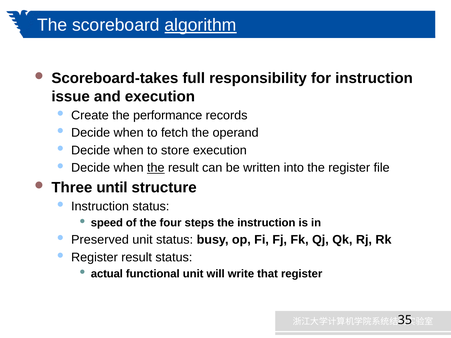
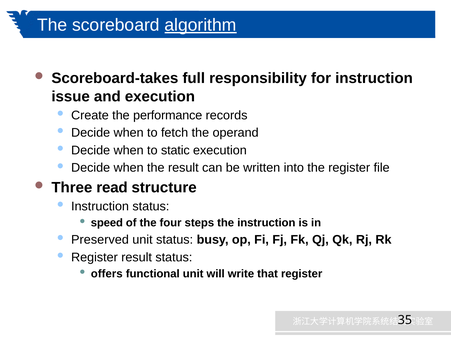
store: store -> static
the at (156, 168) underline: present -> none
until: until -> read
actual: actual -> offers
